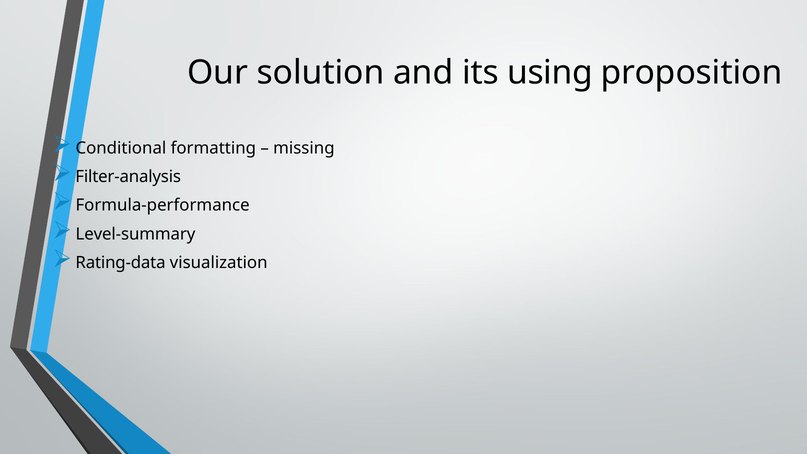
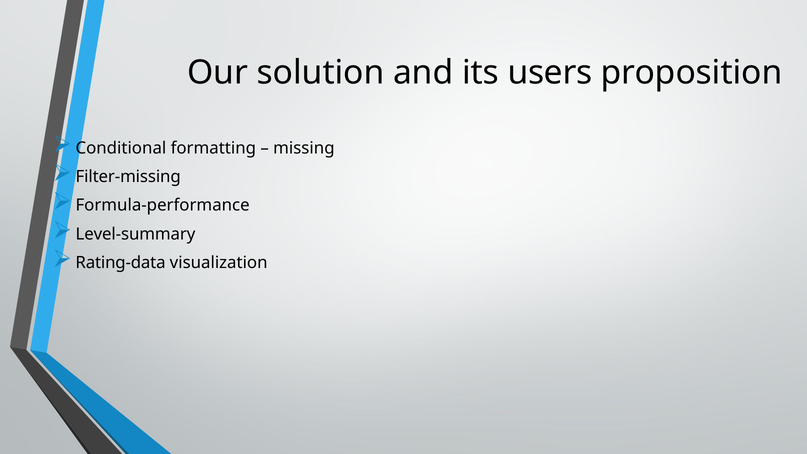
using: using -> users
Filter-analysis: Filter-analysis -> Filter-missing
